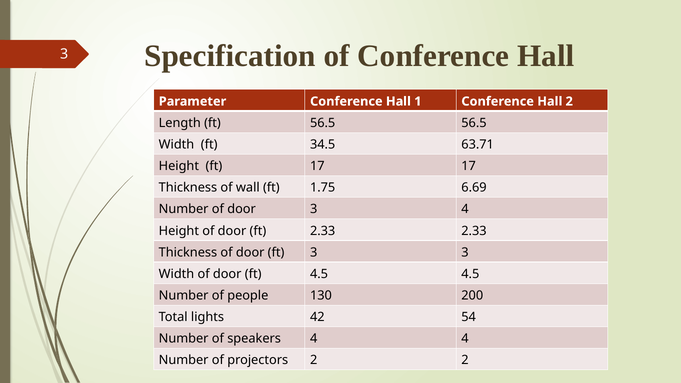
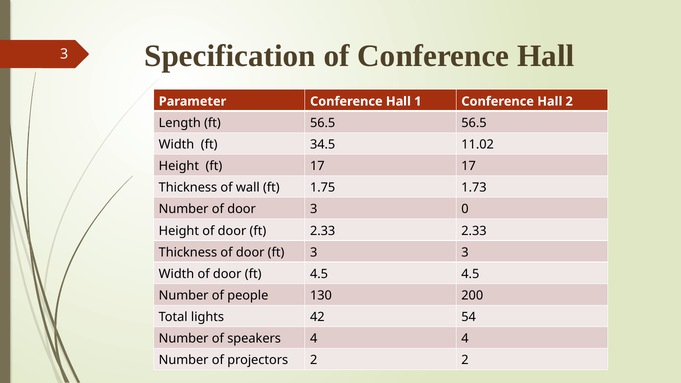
63.71: 63.71 -> 11.02
6.69: 6.69 -> 1.73
3 4: 4 -> 0
